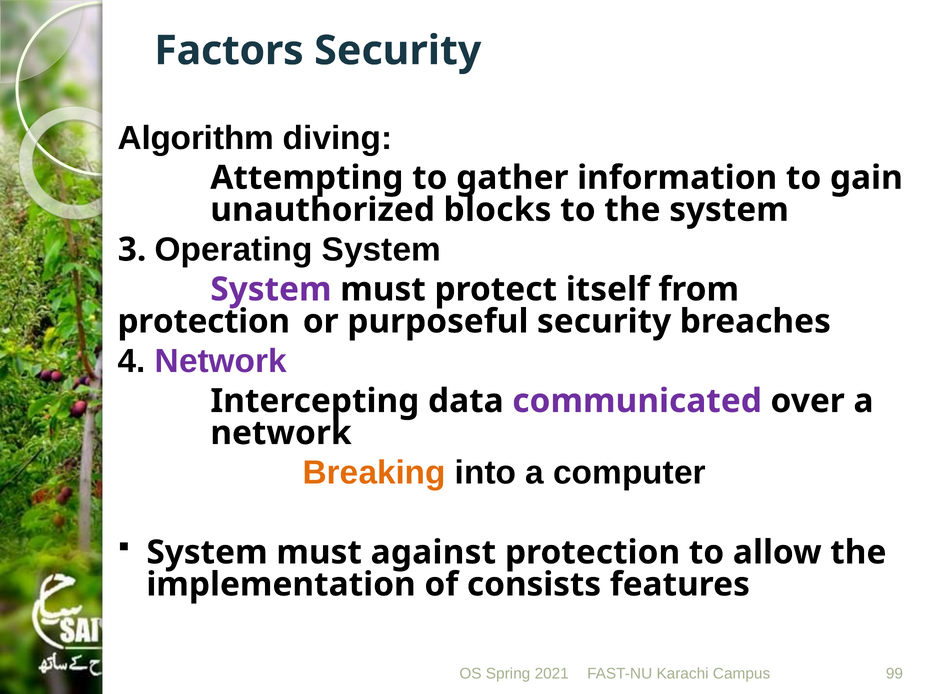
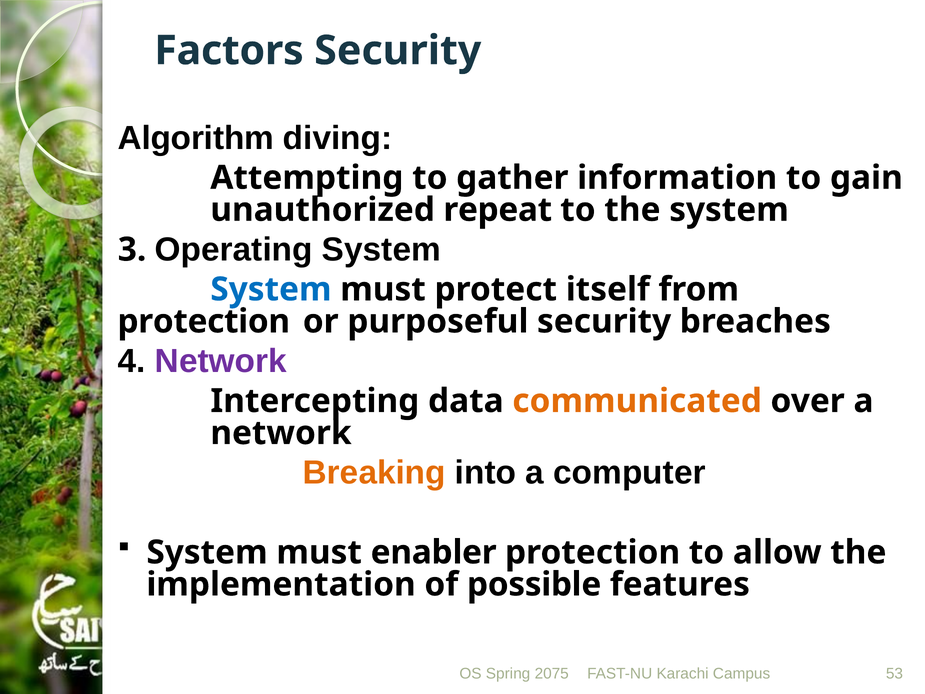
blocks: blocks -> repeat
System at (271, 289) colour: purple -> blue
communicated colour: purple -> orange
against: against -> enabler
consists: consists -> possible
2021: 2021 -> 2075
99: 99 -> 53
